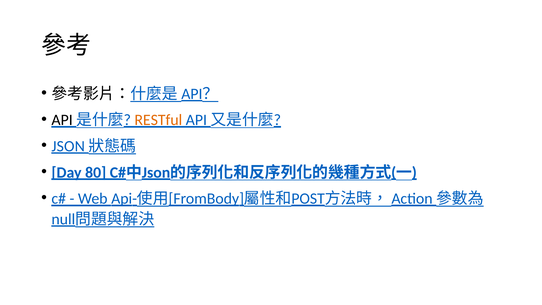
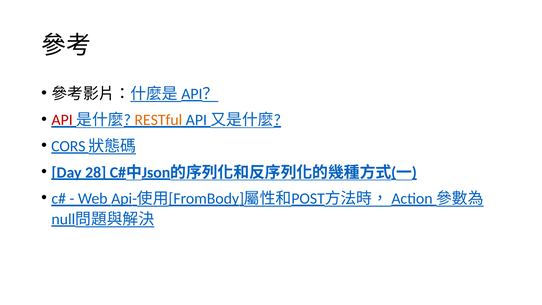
API at (62, 120) colour: black -> red
JSON: JSON -> CORS
80: 80 -> 28
